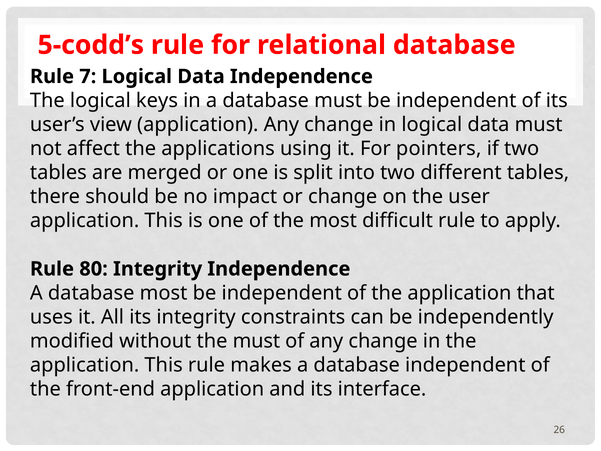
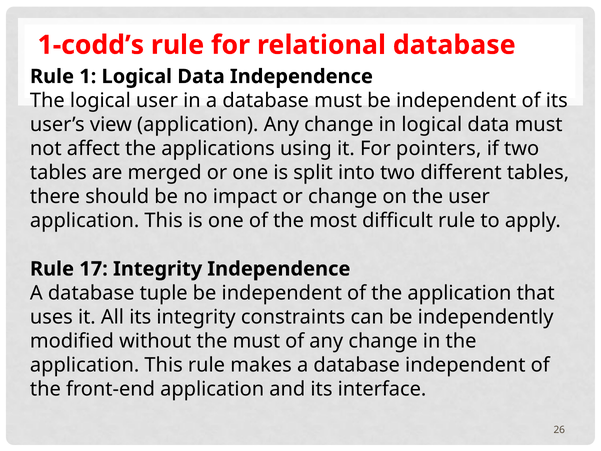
5-codd’s: 5-codd’s -> 1-codd’s
7: 7 -> 1
logical keys: keys -> user
80: 80 -> 17
database most: most -> tuple
